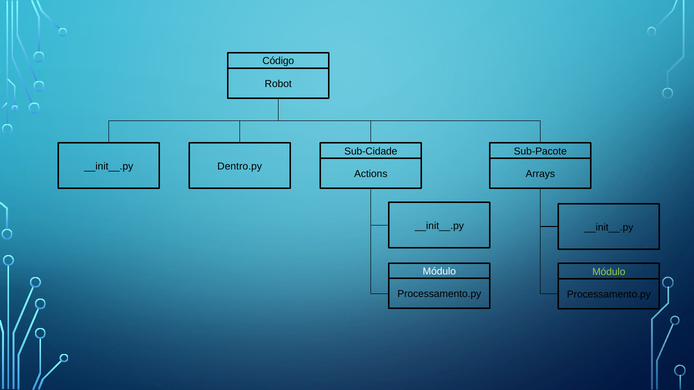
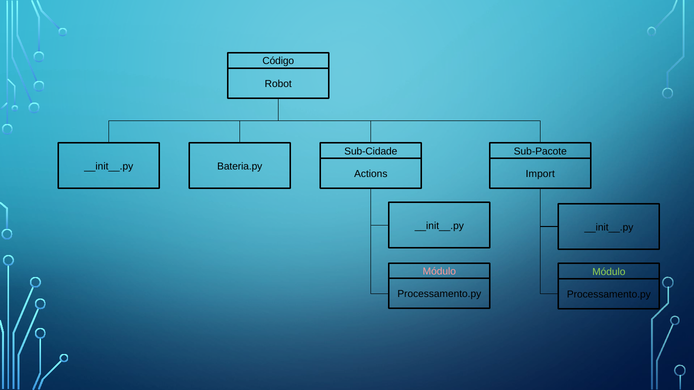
Dentro.py: Dentro.py -> Bateria.py
Arrays: Arrays -> Import
Módulo at (439, 272) colour: white -> pink
